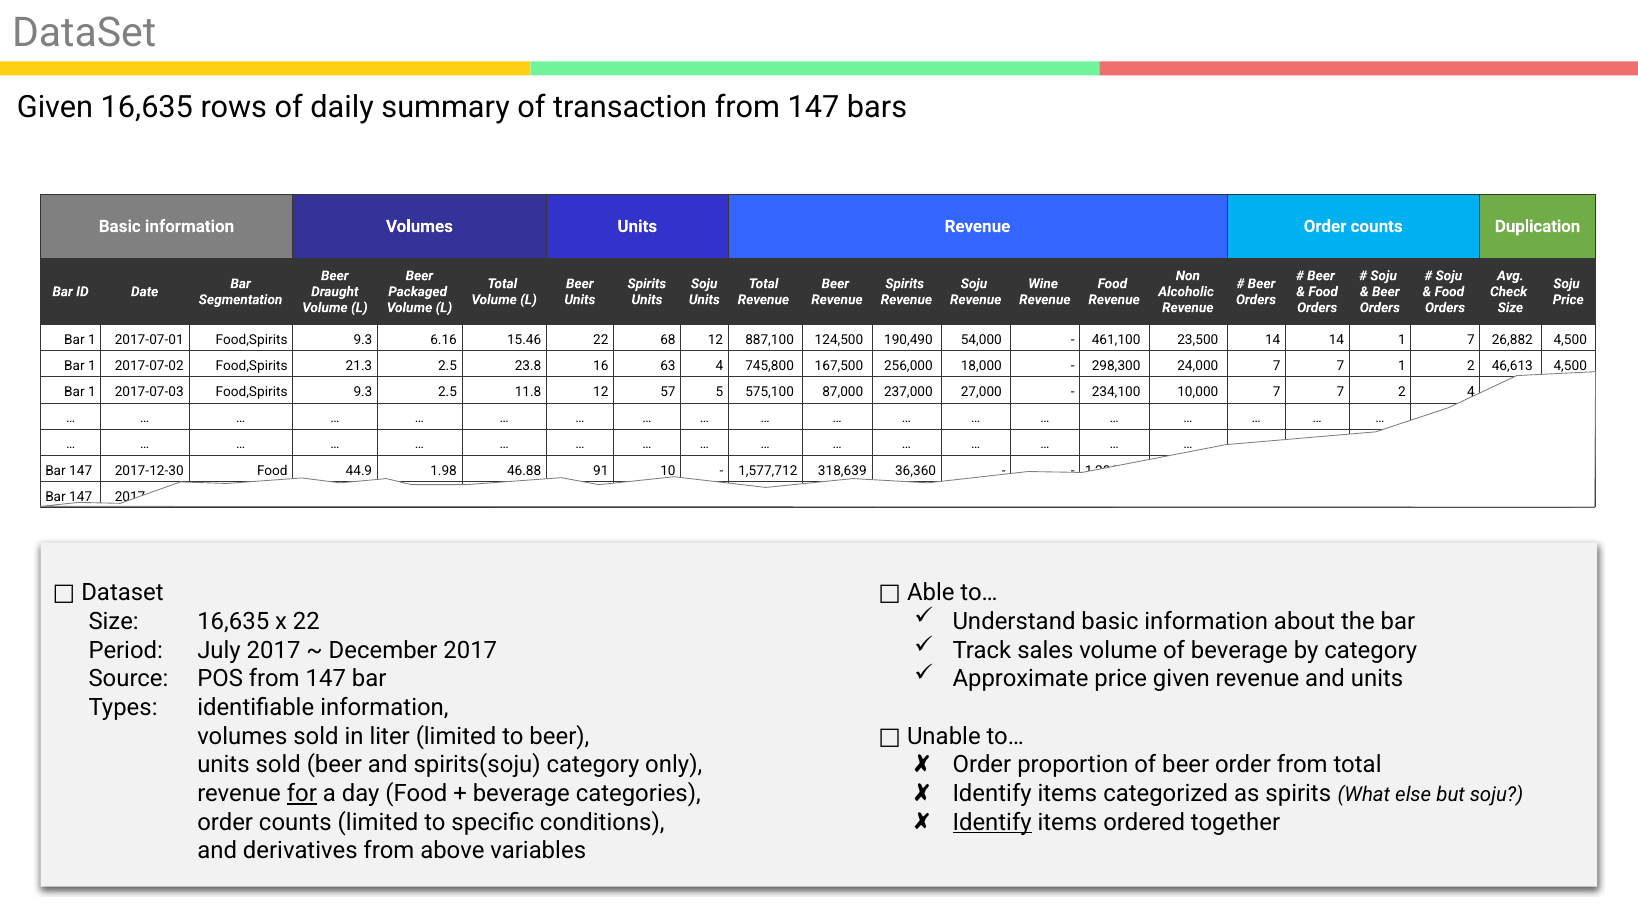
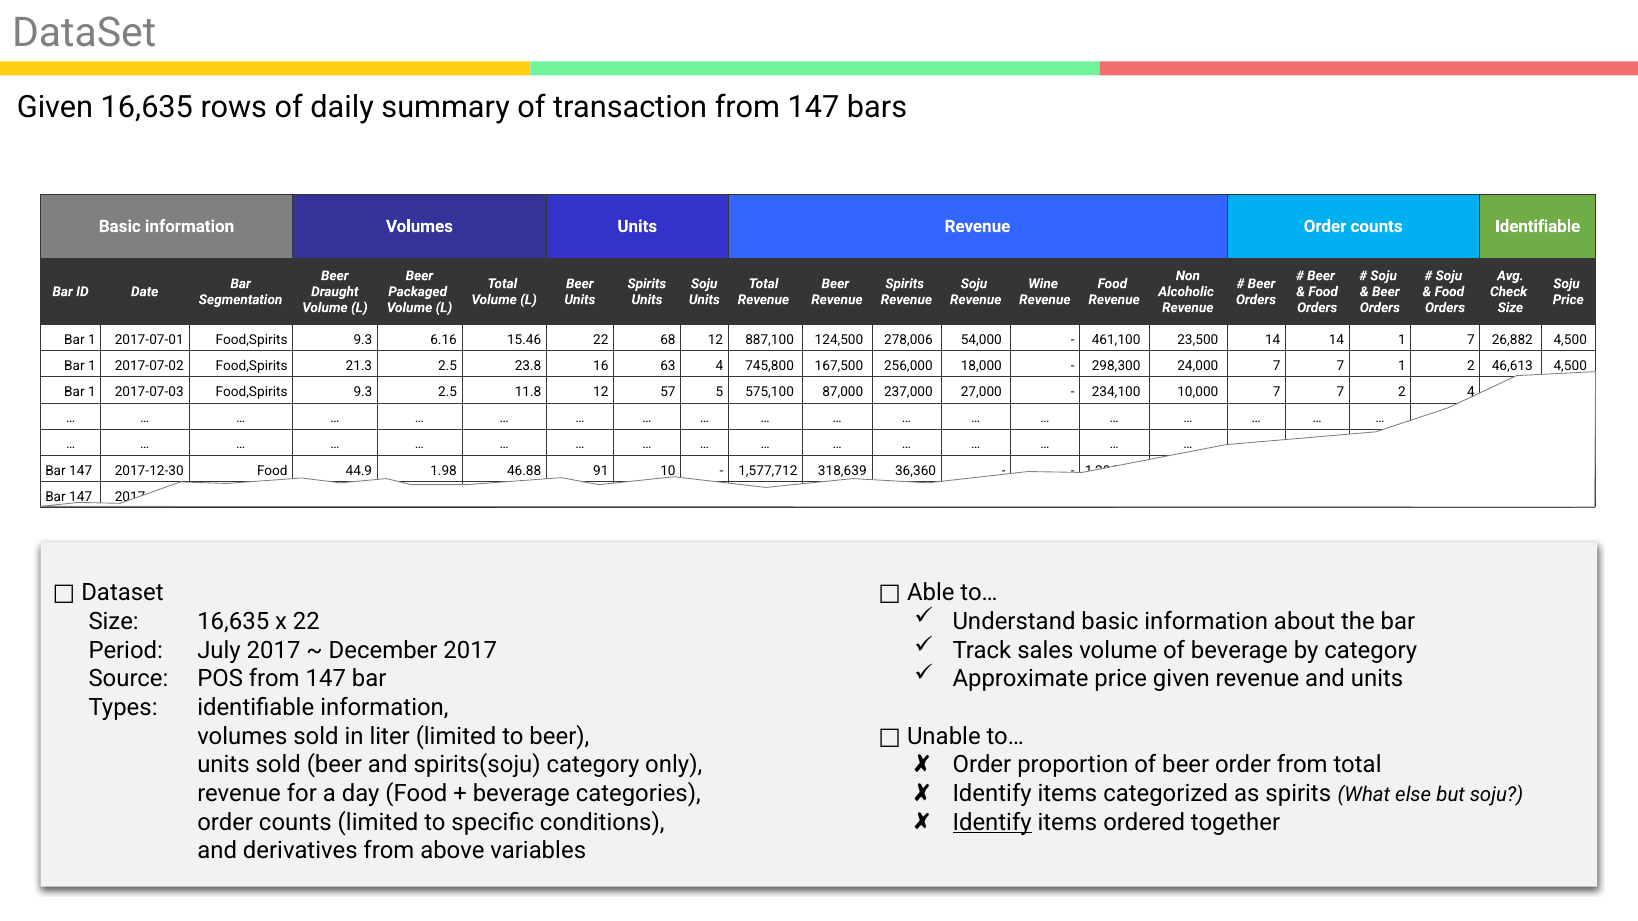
counts Duplication: Duplication -> Identifiable
190,490: 190,490 -> 278,006
for underline: present -> none
